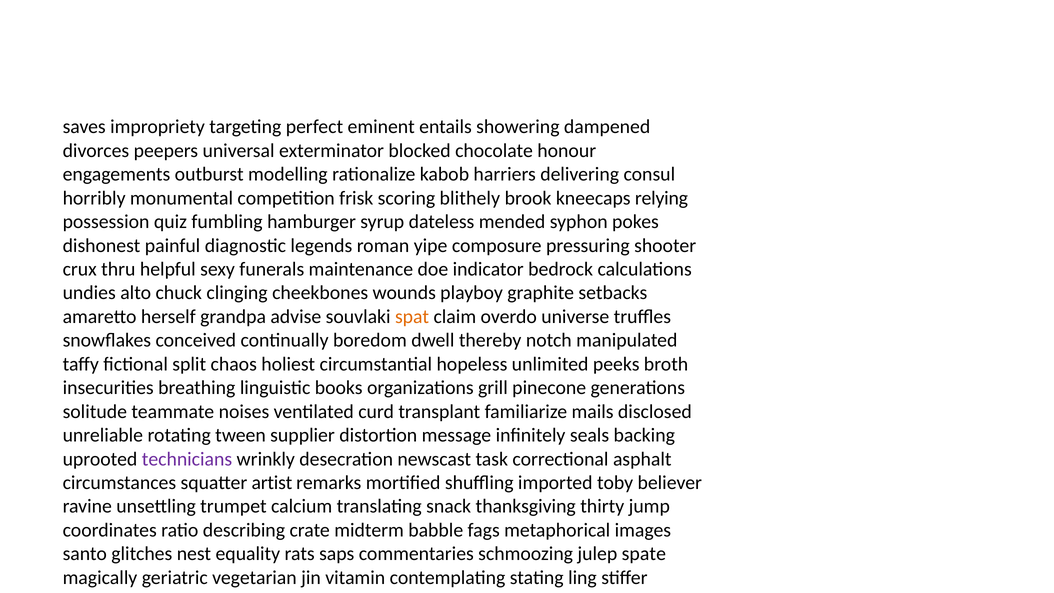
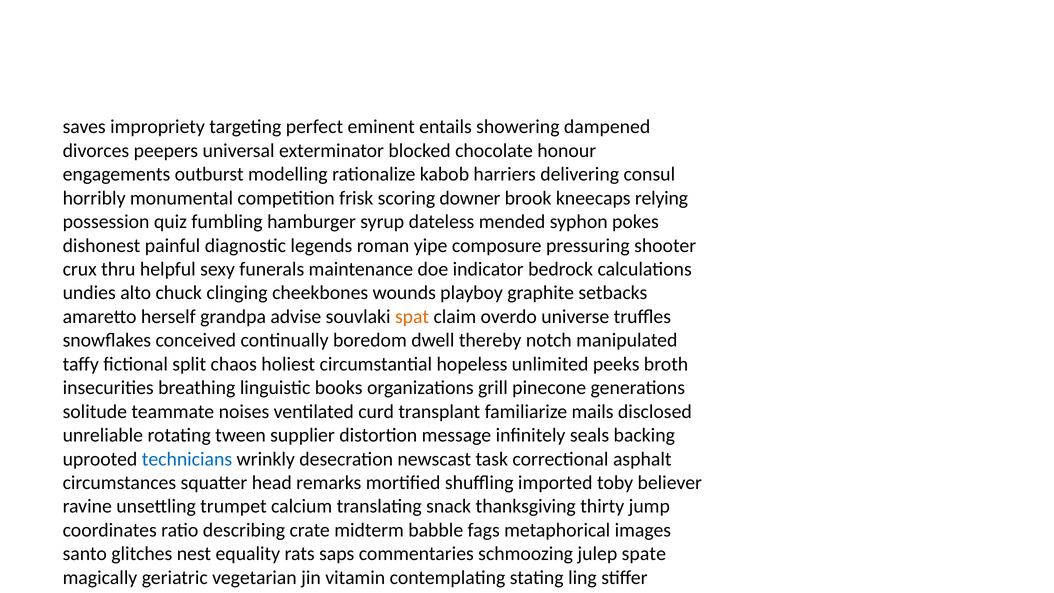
scoring blithely: blithely -> downer
technicians colour: purple -> blue
squatter artist: artist -> head
